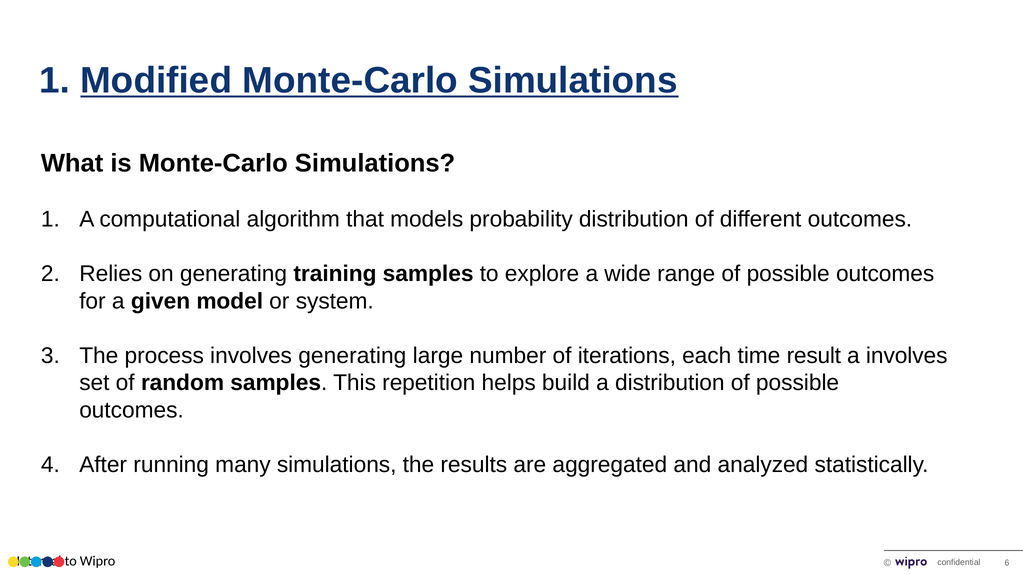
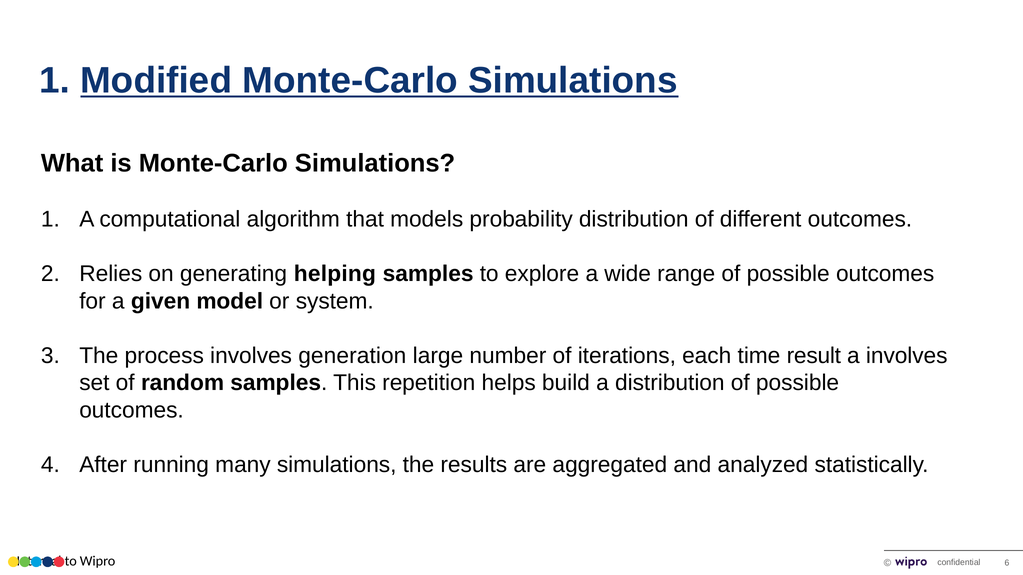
training: training -> helping
involves generating: generating -> generation
